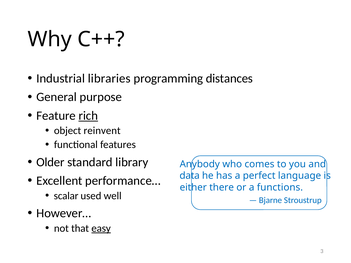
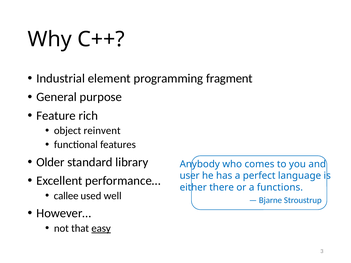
libraries: libraries -> element
distances: distances -> fragment
rich underline: present -> none
data: data -> user
scalar: scalar -> callee
